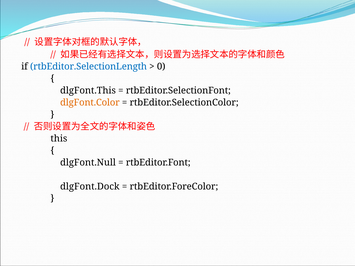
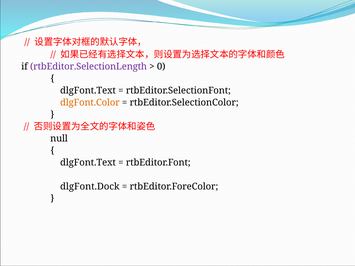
rtbEditor.SelectionLength colour: blue -> purple
dlgFont.This at (88, 91): dlgFont.This -> dlgFont.Text
this: this -> null
dlgFont.Null at (88, 163): dlgFont.Null -> dlgFont.Text
